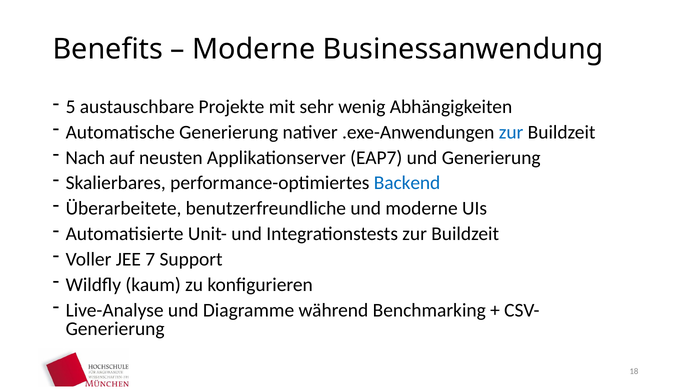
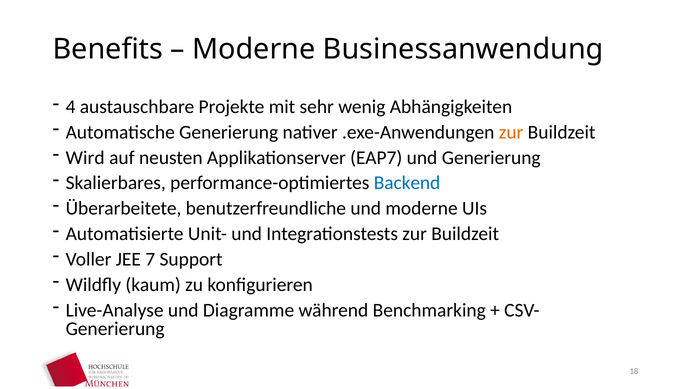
5: 5 -> 4
zur at (511, 132) colour: blue -> orange
Nach: Nach -> Wird
